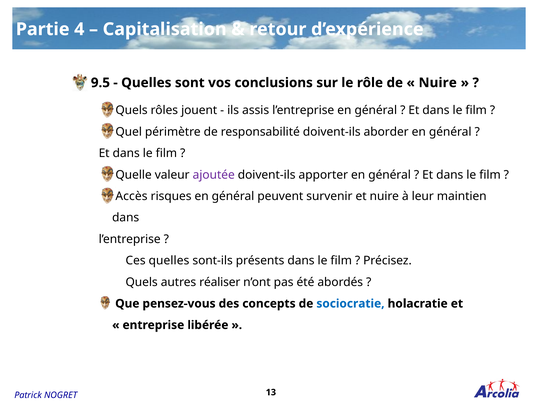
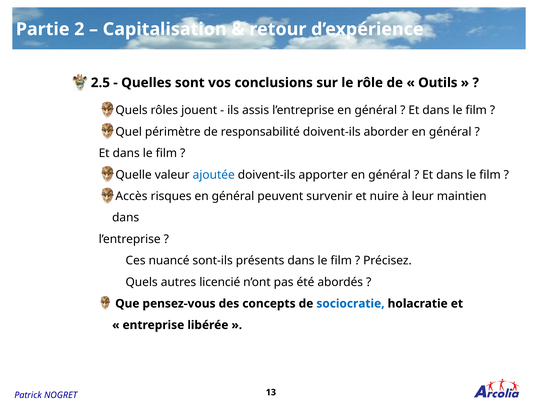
4: 4 -> 2
9.5: 9.5 -> 2.5
Nuire at (438, 83): Nuire -> Outils
ajoutée colour: purple -> blue
Ces quelles: quelles -> nuancé
réaliser: réaliser -> licencié
